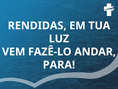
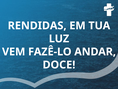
PARA: PARA -> DOCE
